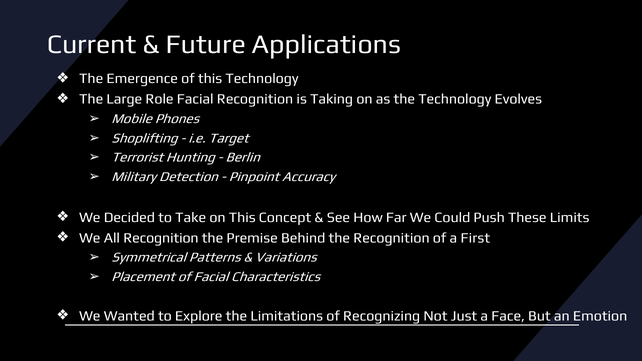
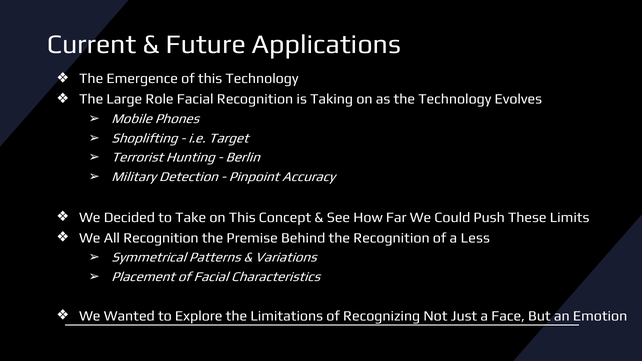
First: First -> Less
